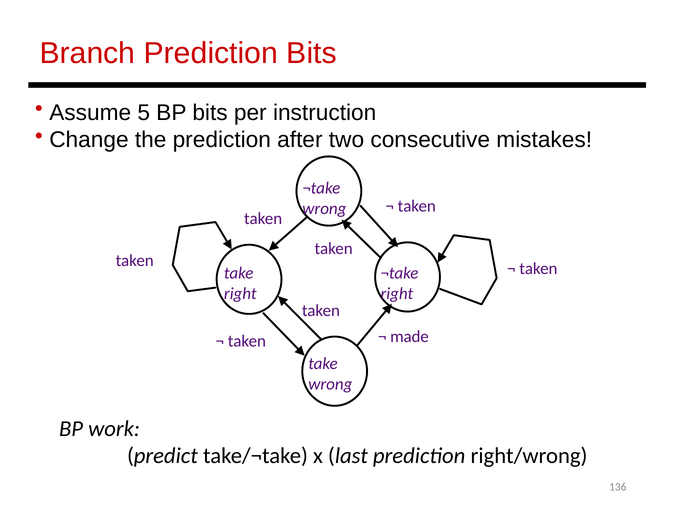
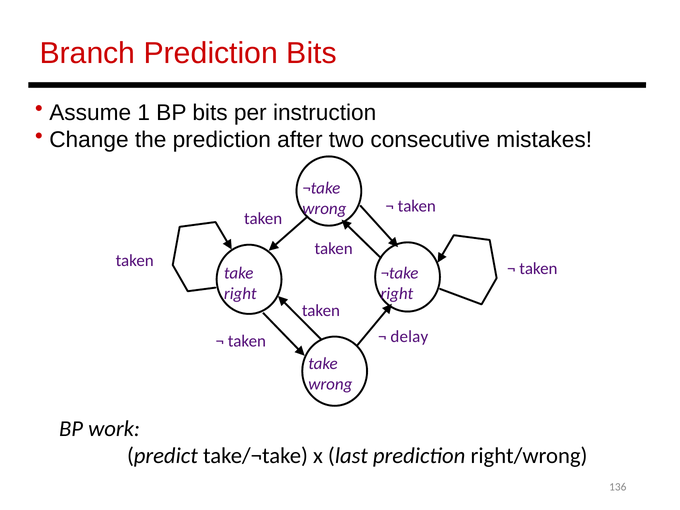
5: 5 -> 1
made: made -> delay
